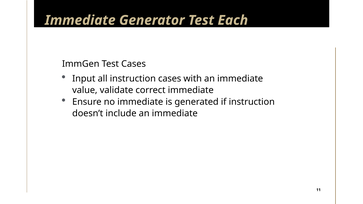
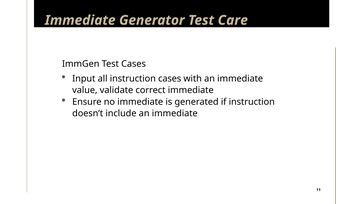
Each: Each -> Care
